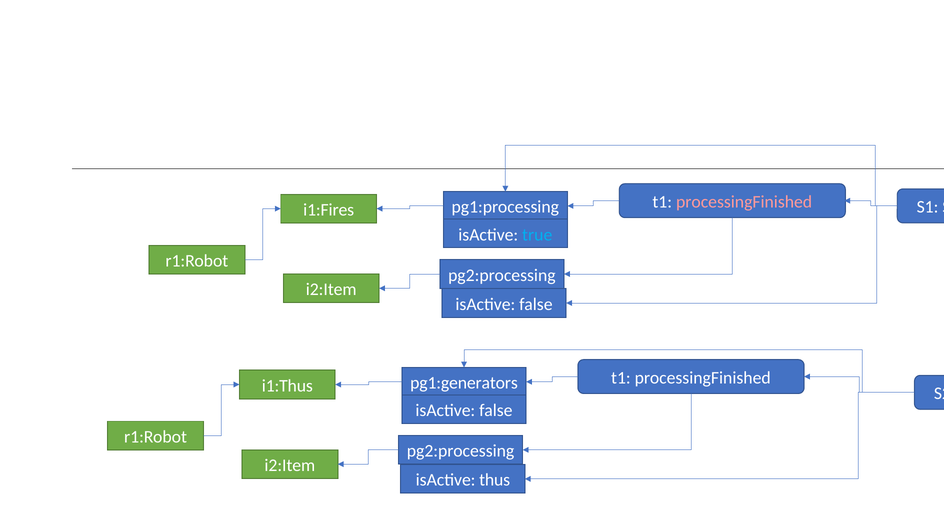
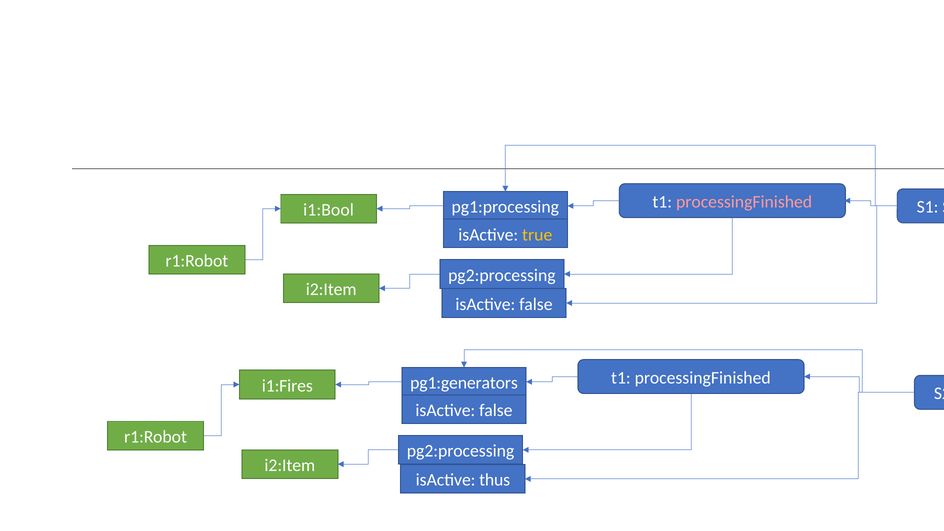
i1:Fires: i1:Fires -> i1:Bool
true colour: light blue -> yellow
i1:Thus: i1:Thus -> i1:Fires
